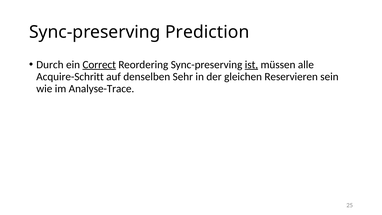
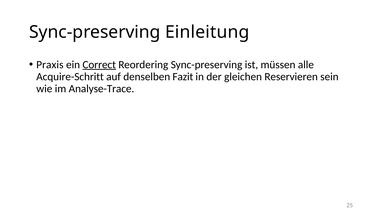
Prediction: Prediction -> Einleitung
Durch: Durch -> Praxis
ist underline: present -> none
Sehr: Sehr -> Fazit
